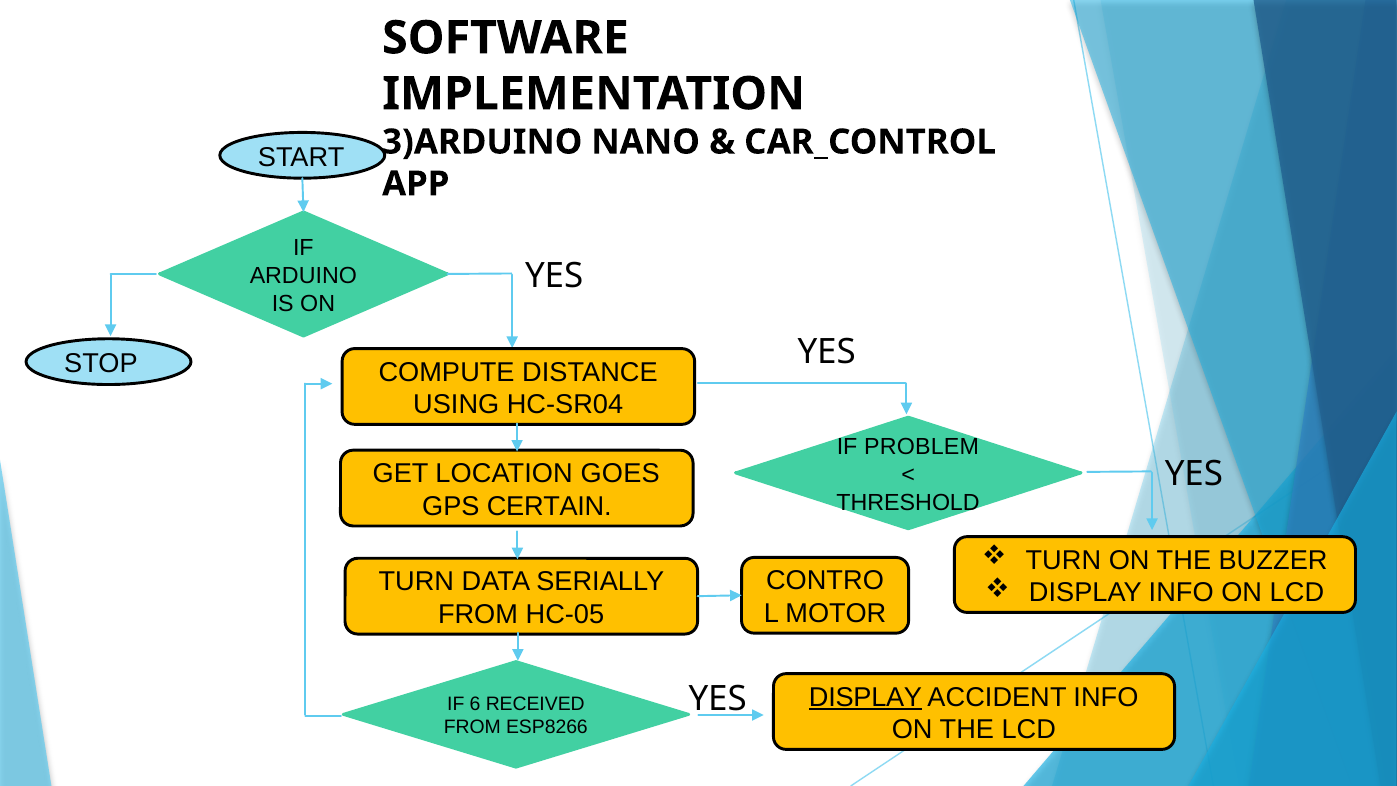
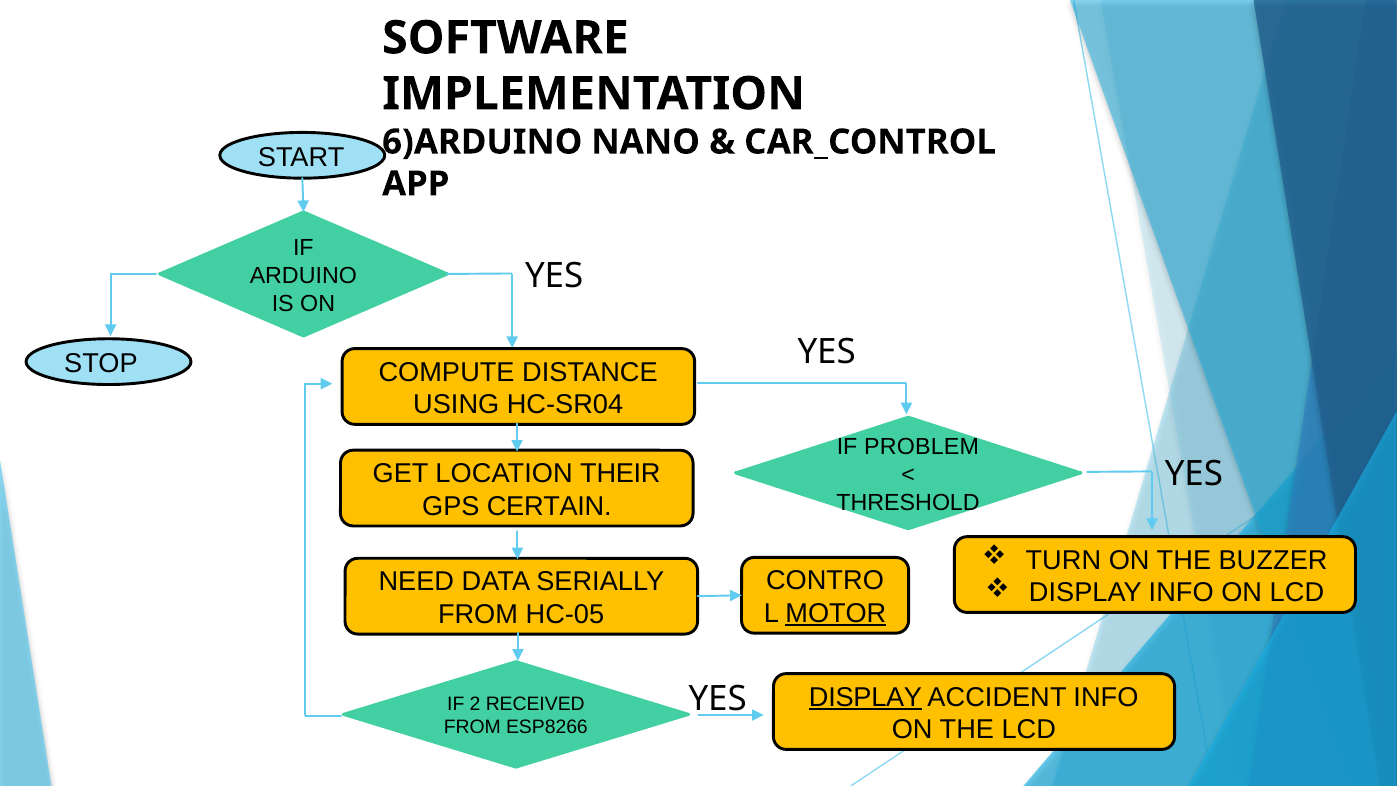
3)ARDUINO: 3)ARDUINO -> 6)ARDUINO
GOES: GOES -> THEIR
TURN at (416, 582): TURN -> NEED
MOTOR underline: none -> present
6: 6 -> 2
